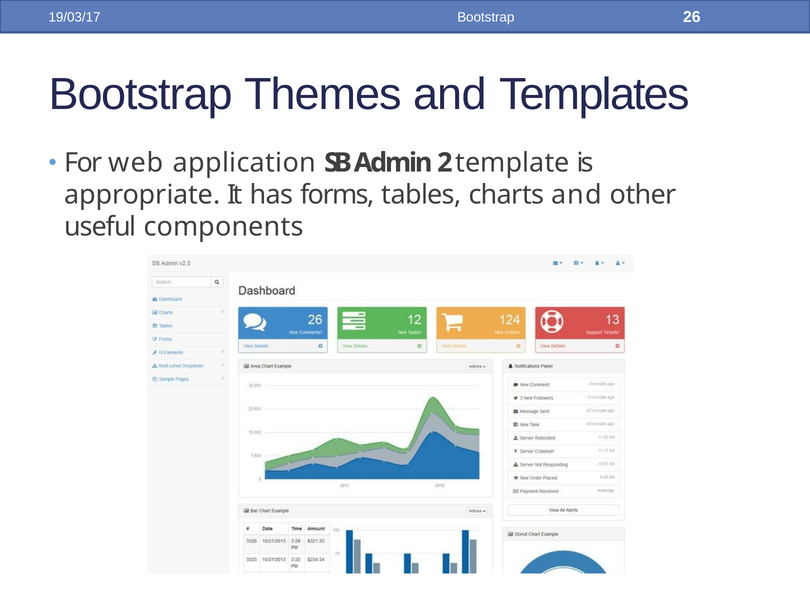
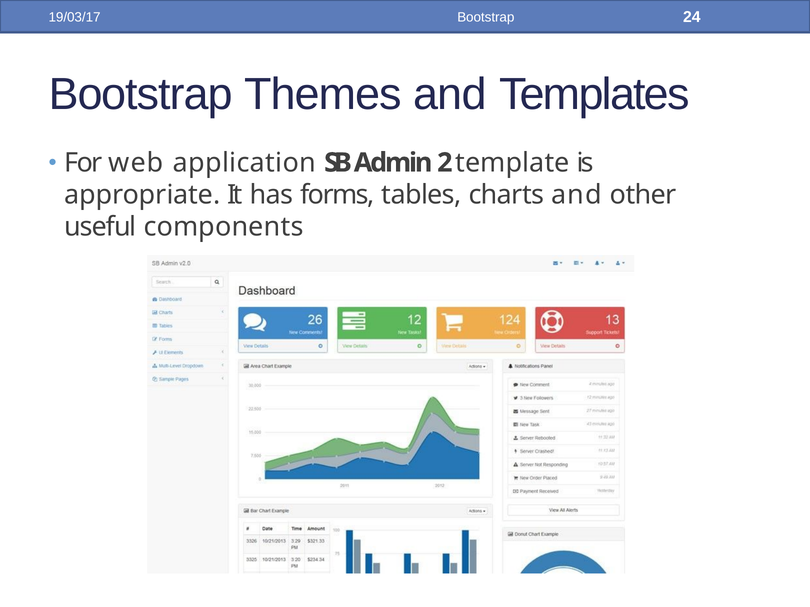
26: 26 -> 24
